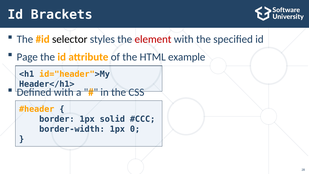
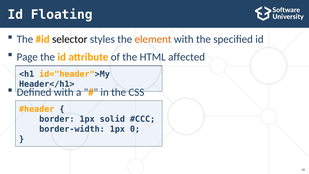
Brackets: Brackets -> Floating
element colour: red -> orange
example: example -> affected
